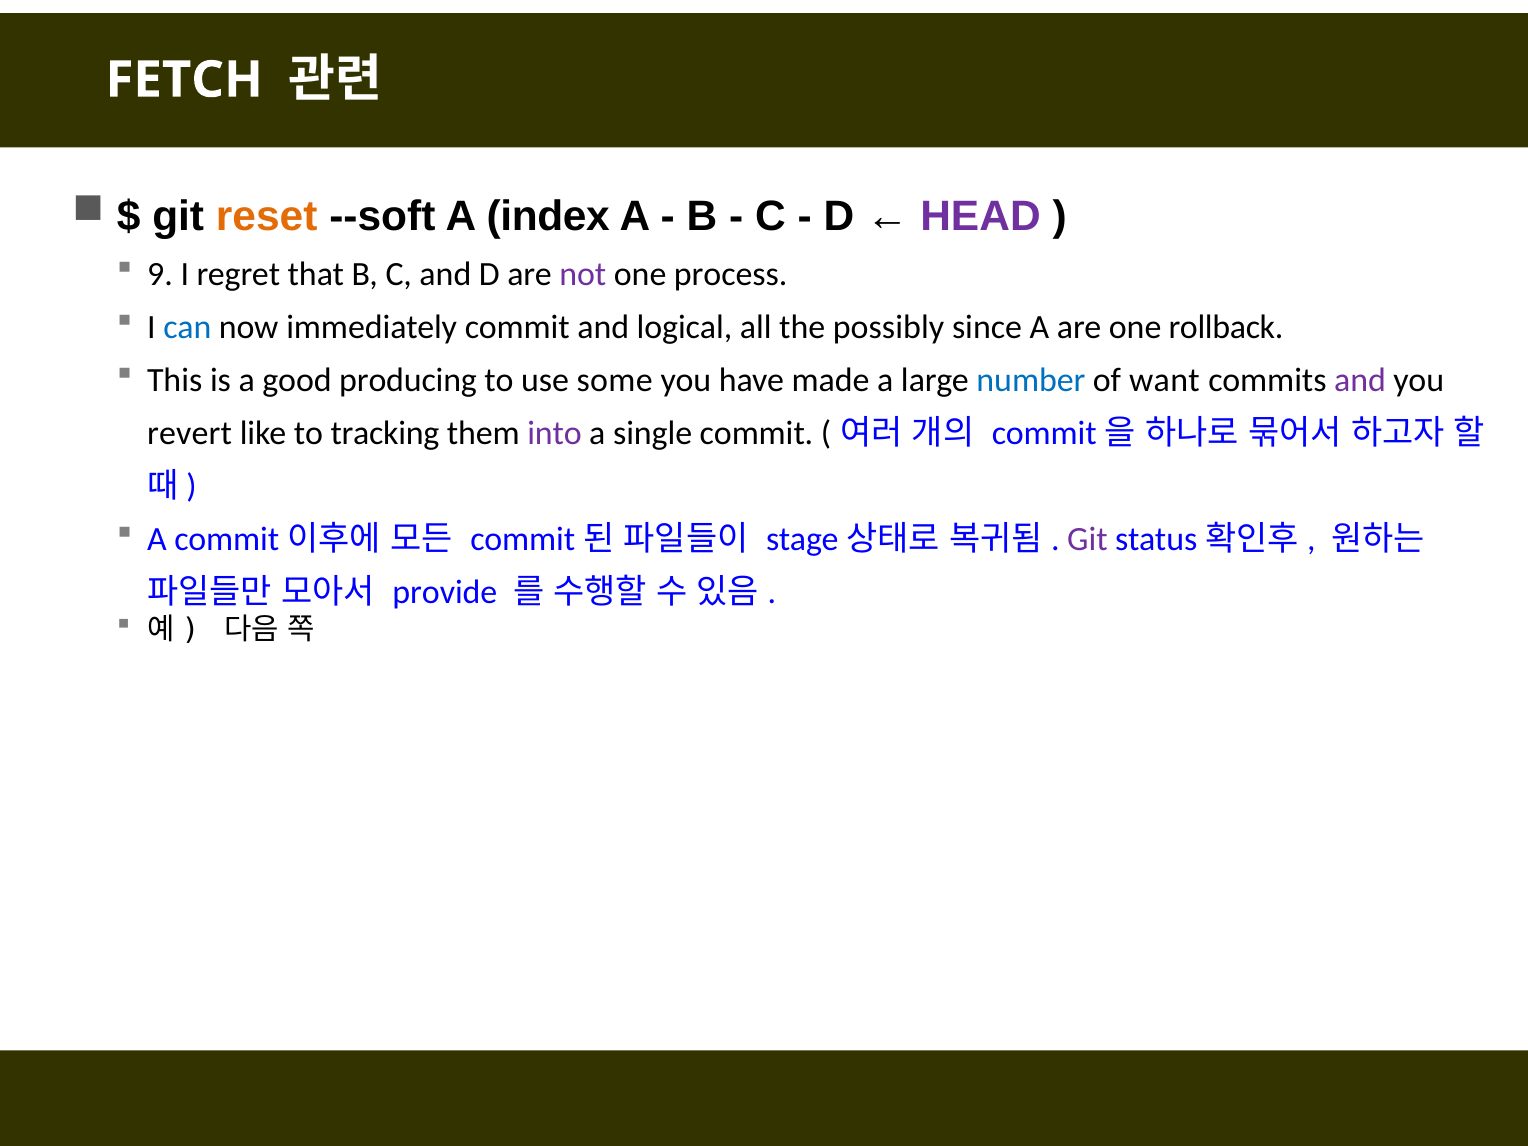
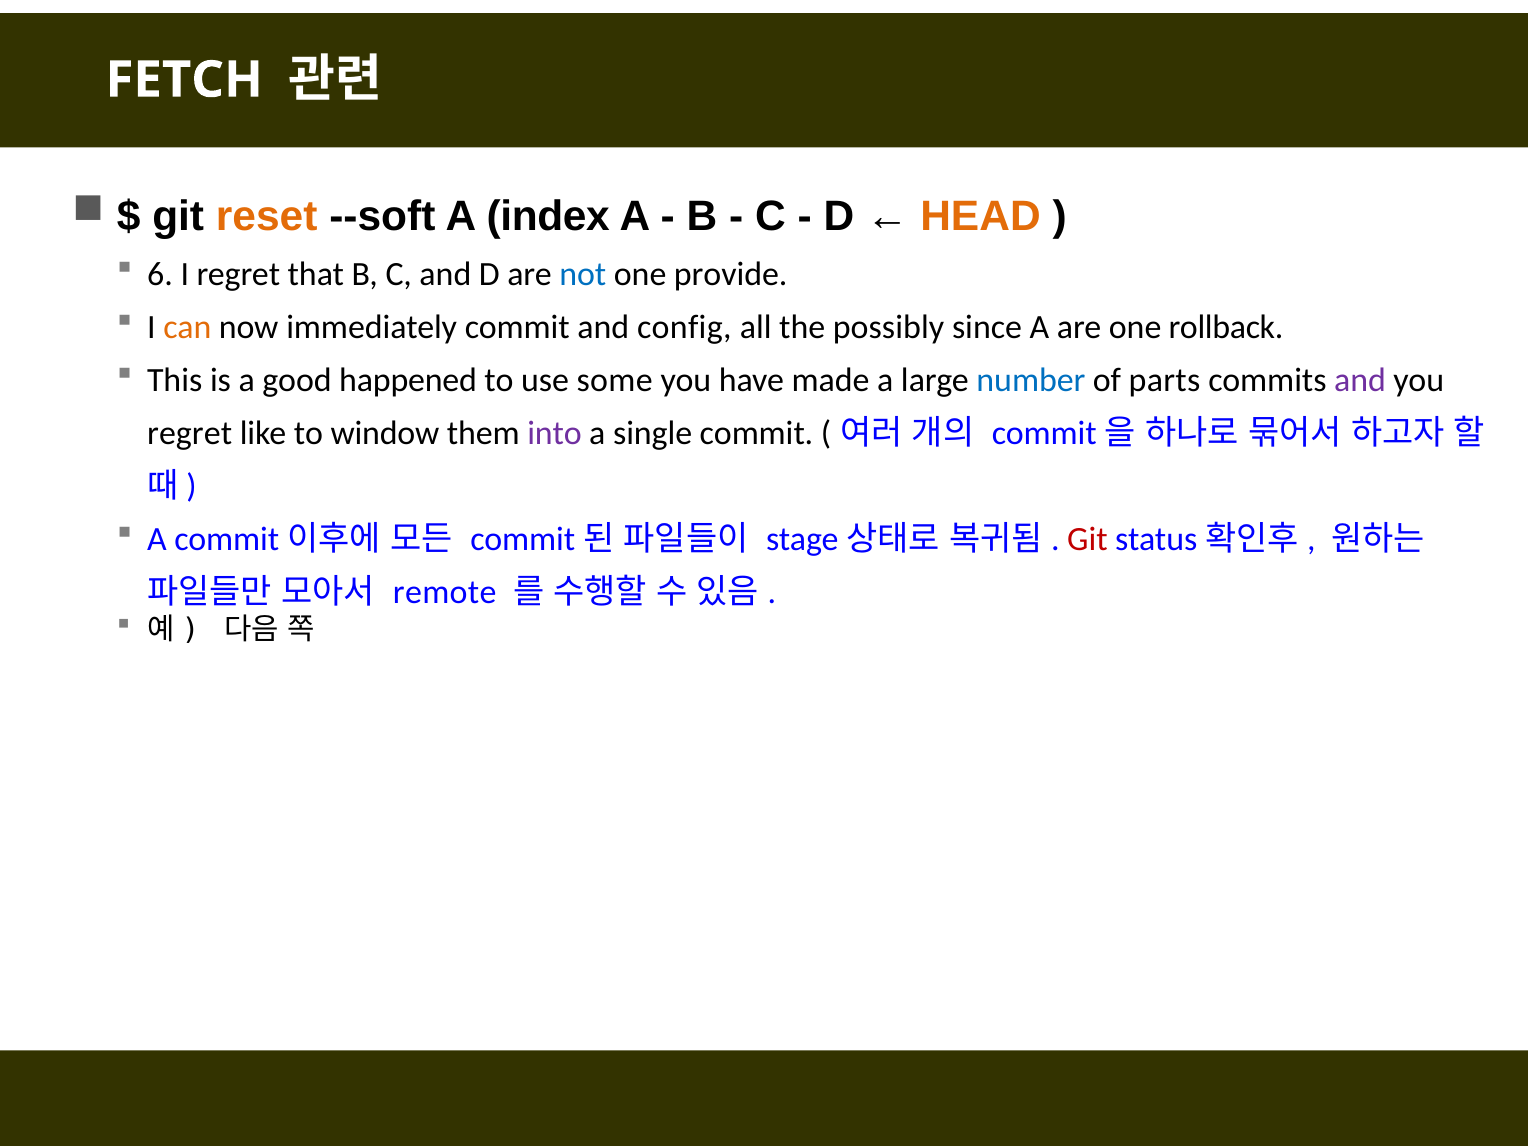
HEAD colour: purple -> orange
9: 9 -> 6
not colour: purple -> blue
process: process -> provide
can colour: blue -> orange
logical: logical -> config
producing: producing -> happened
want: want -> parts
revert at (190, 433): revert -> regret
tracking: tracking -> window
Git at (1087, 539) colour: purple -> red
provide: provide -> remote
